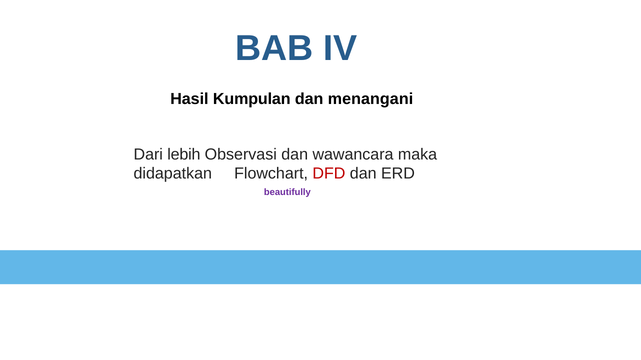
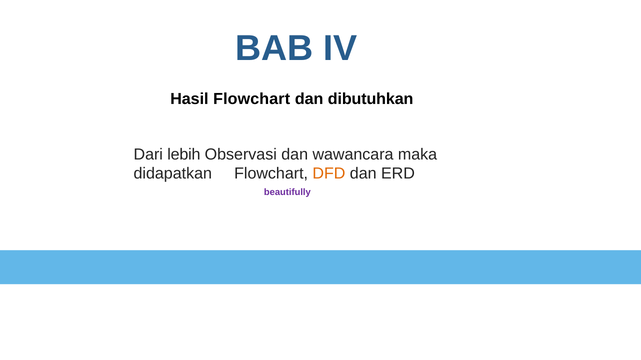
Hasil Kumpulan: Kumpulan -> Flowchart
menangani: menangani -> dibutuhkan
DFD colour: red -> orange
